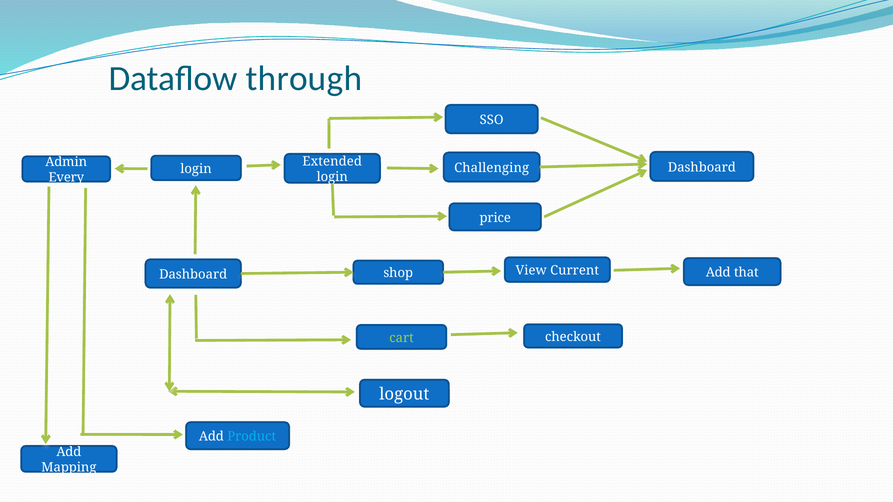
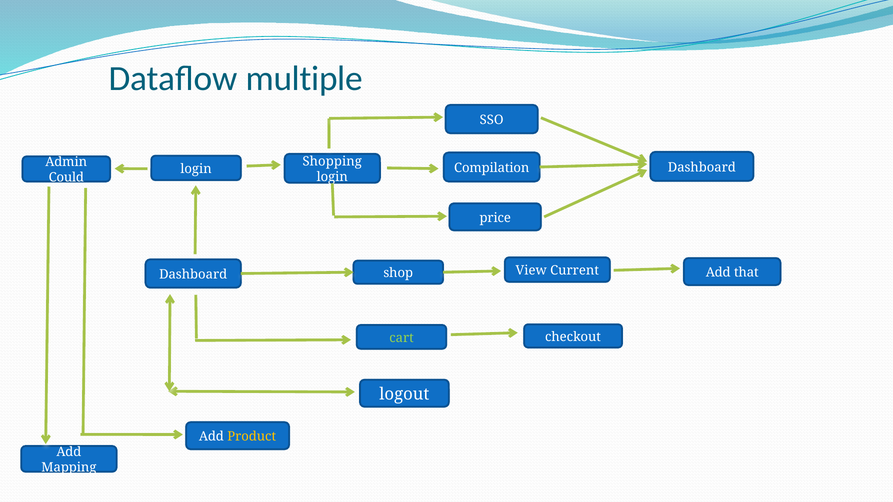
through: through -> multiple
Extended: Extended -> Shopping
Challenging: Challenging -> Compilation
Every: Every -> Could
Product colour: light blue -> yellow
